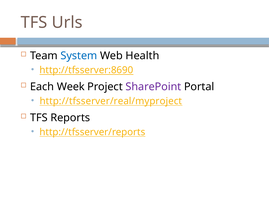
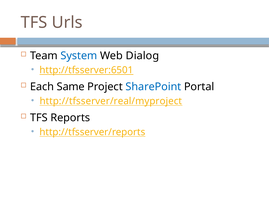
Health: Health -> Dialog
http://tfsserver:8690: http://tfsserver:8690 -> http://tfsserver:6501
Week: Week -> Same
SharePoint colour: purple -> blue
